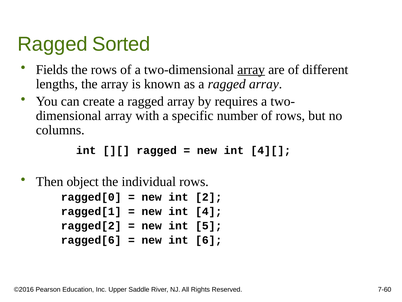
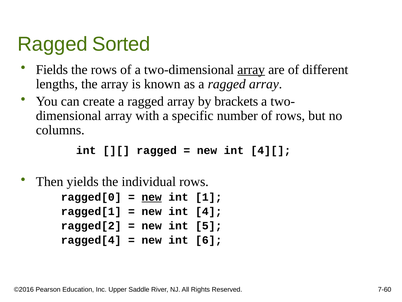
requires: requires -> brackets
object: object -> yields
new at (152, 197) underline: none -> present
2: 2 -> 1
ragged[6: ragged[6 -> ragged[4
